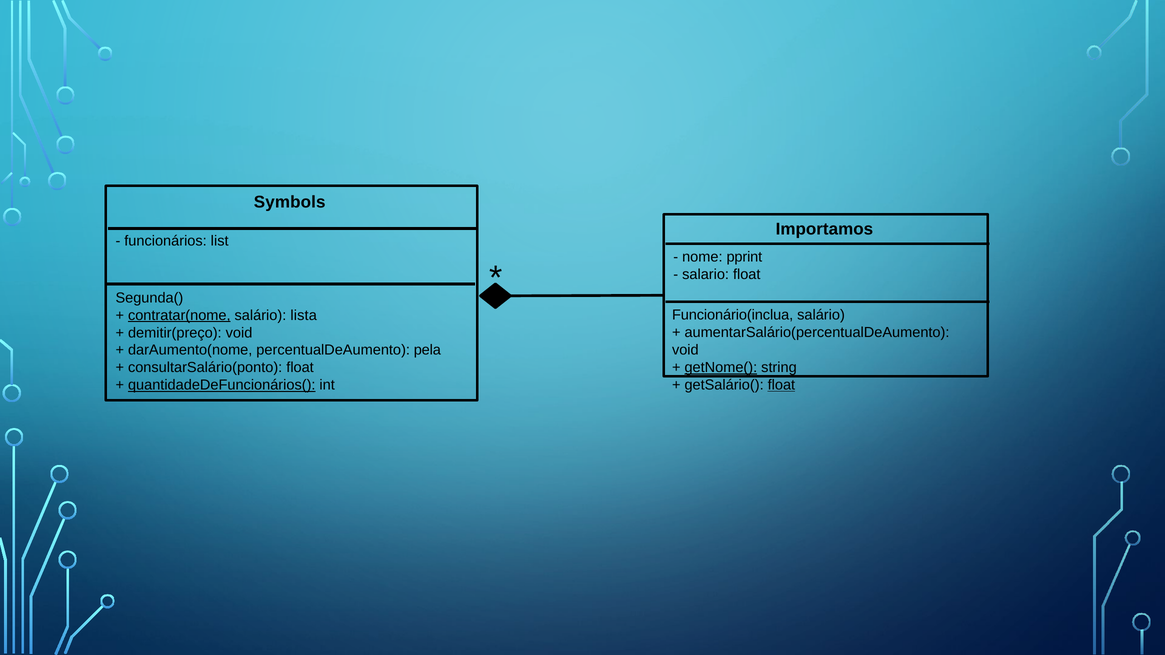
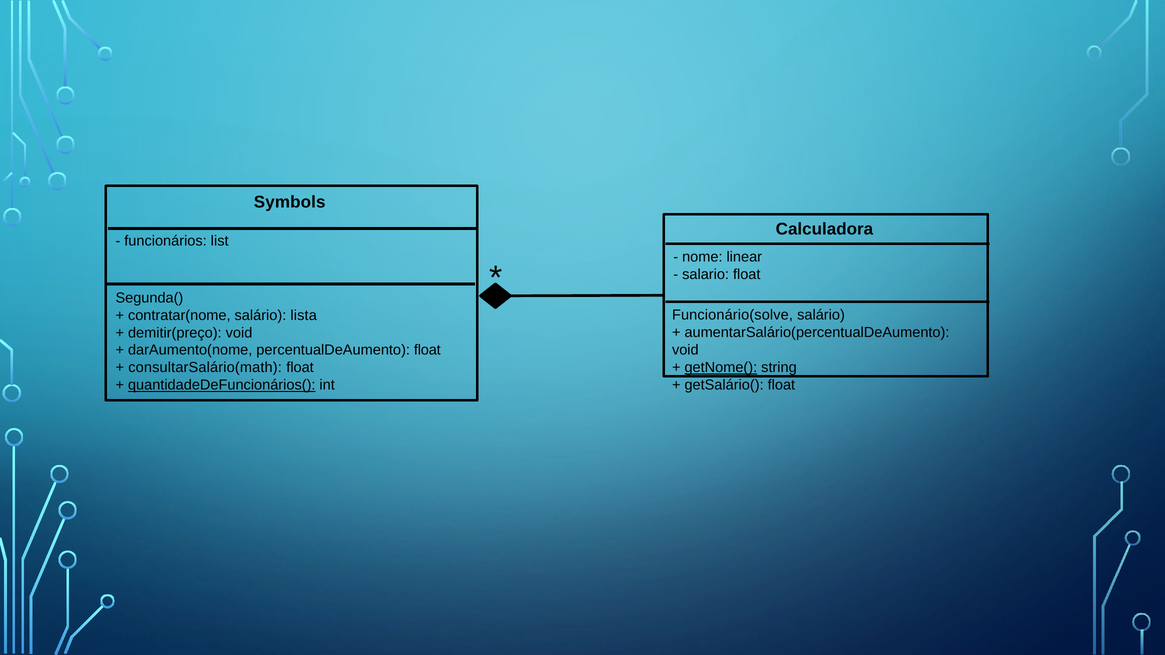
Importamos: Importamos -> Calculadora
pprint: pprint -> linear
Funcionário(inclua: Funcionário(inclua -> Funcionário(solve
contratar(nome underline: present -> none
percentualDeAumento pela: pela -> float
consultarSalário(ponto: consultarSalário(ponto -> consultarSalário(math
float at (781, 385) underline: present -> none
